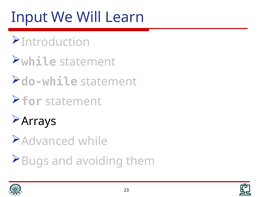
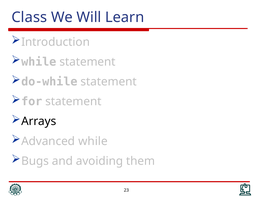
Input: Input -> Class
